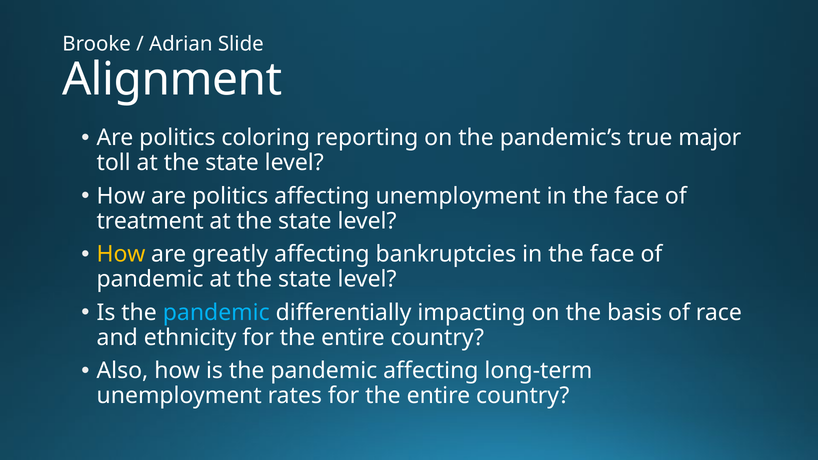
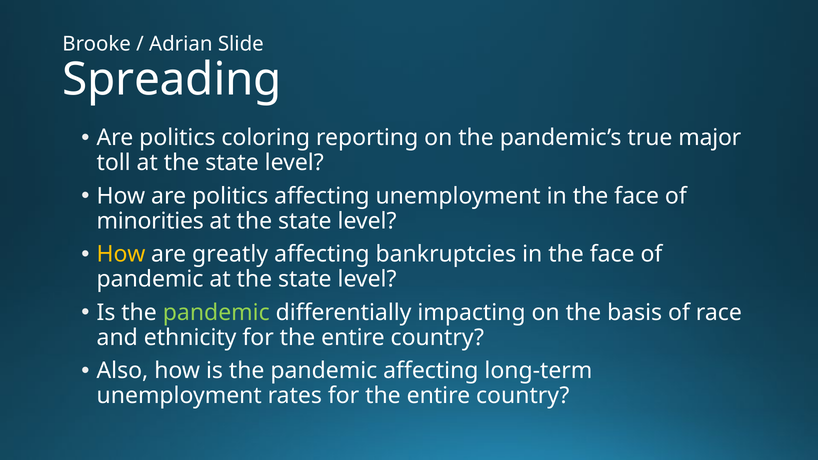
Alignment: Alignment -> Spreading
treatment: treatment -> minorities
pandemic at (216, 313) colour: light blue -> light green
